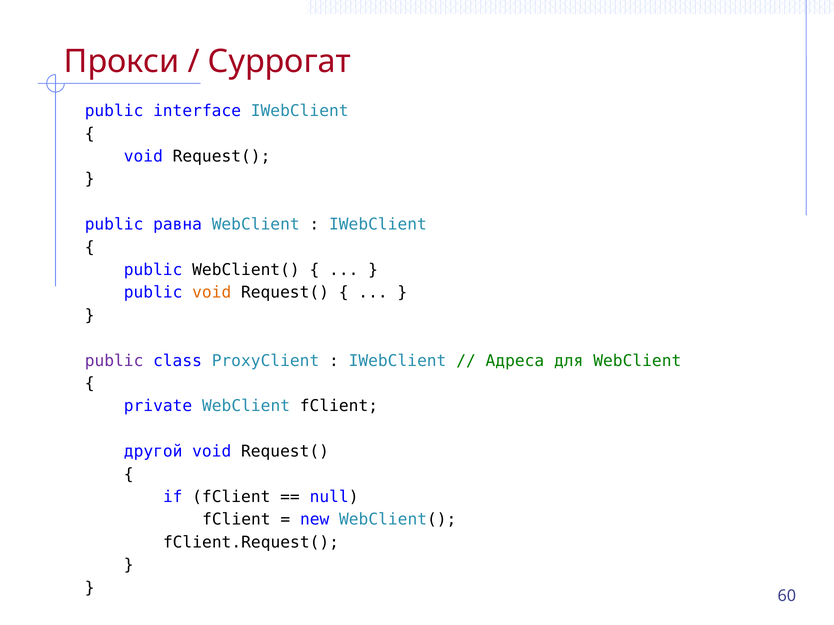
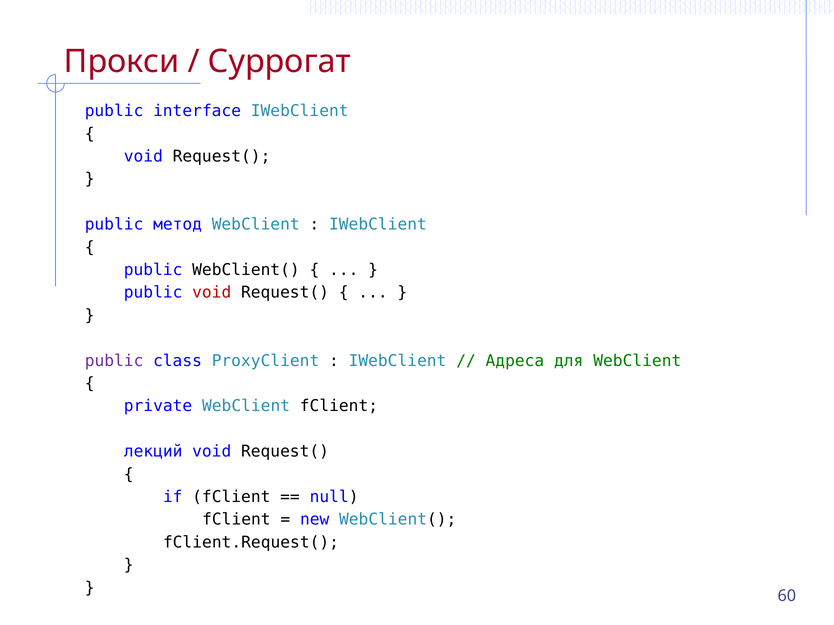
равна: равна -> метод
void at (212, 293) colour: orange -> red
другой: другой -> лекций
